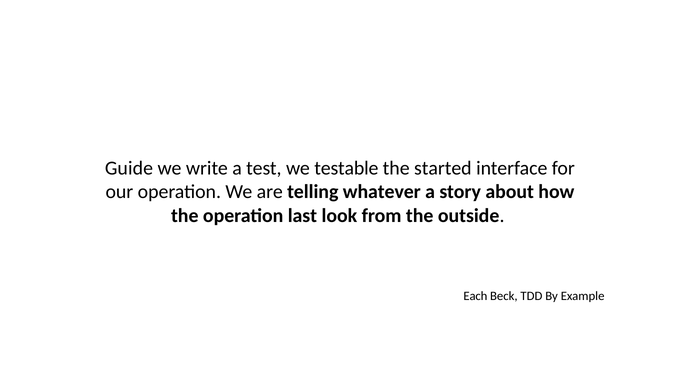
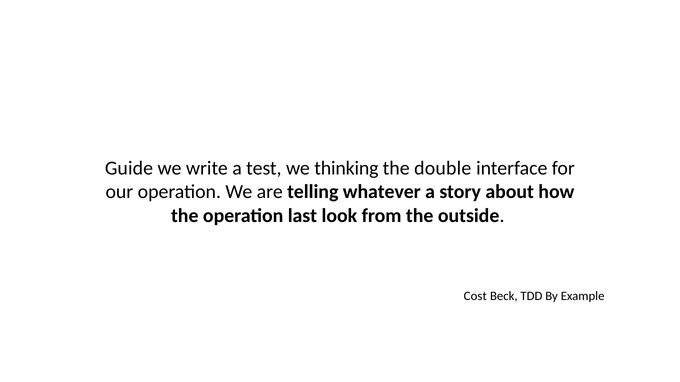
testable: testable -> thinking
started: started -> double
Each: Each -> Cost
